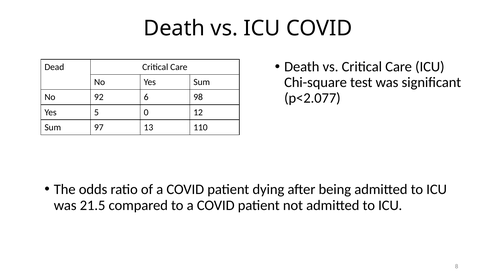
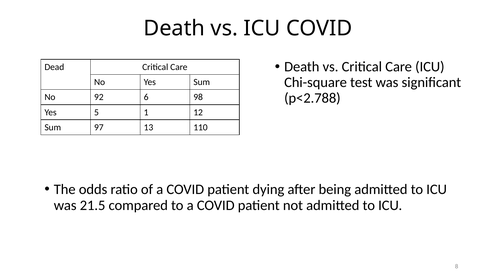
p<2.077: p<2.077 -> p<2.788
0: 0 -> 1
